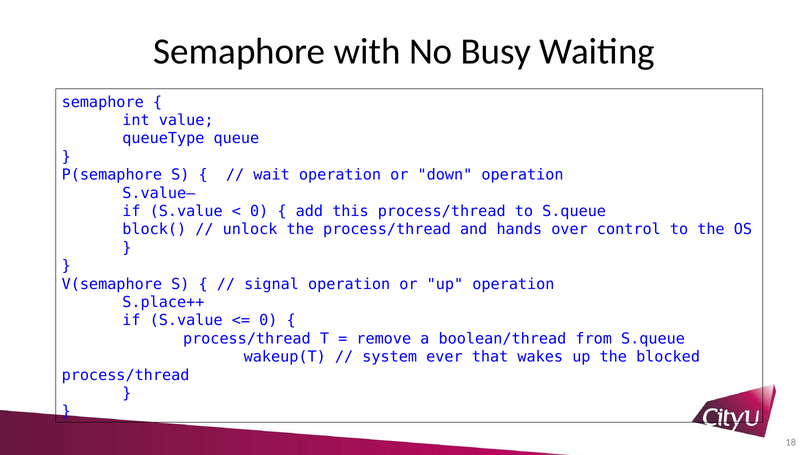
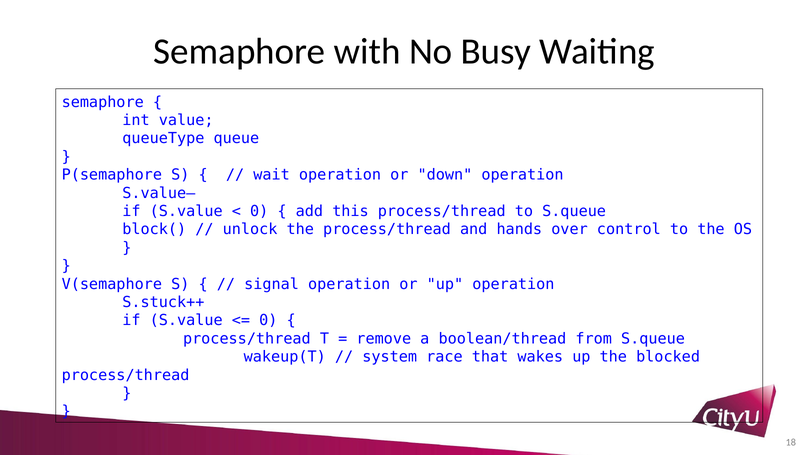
S.place++: S.place++ -> S.stuck++
ever: ever -> race
